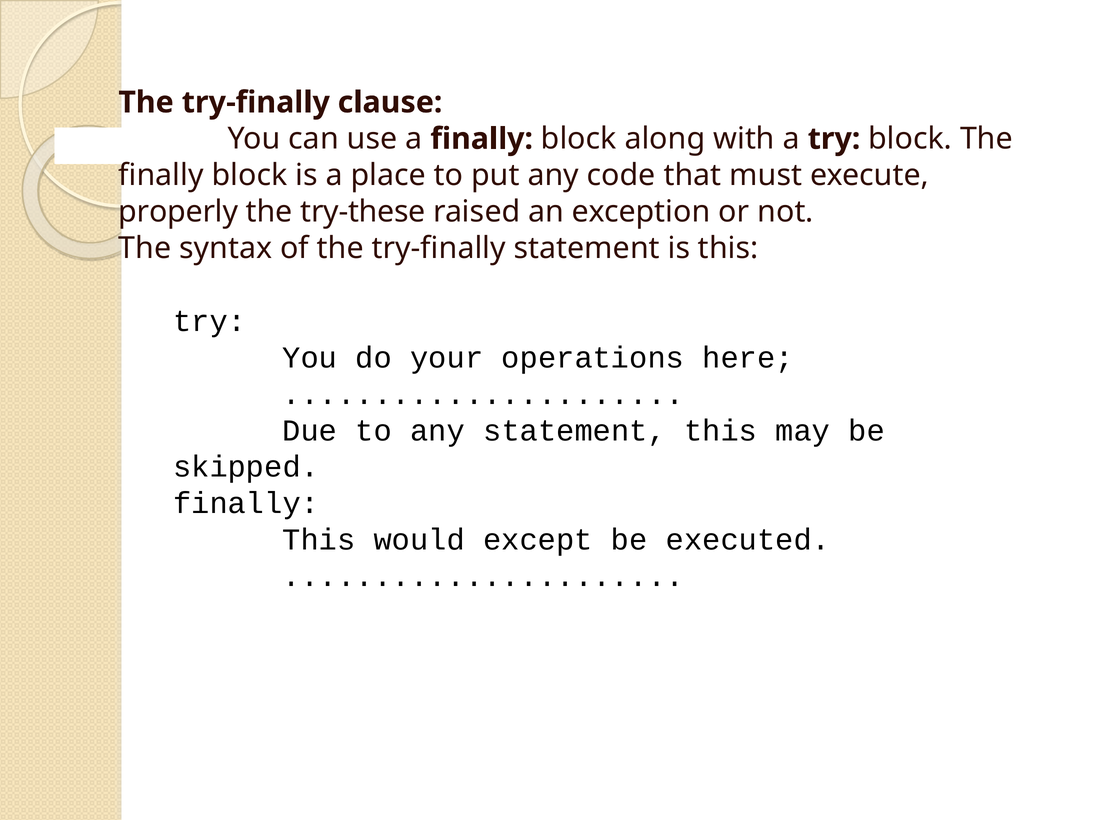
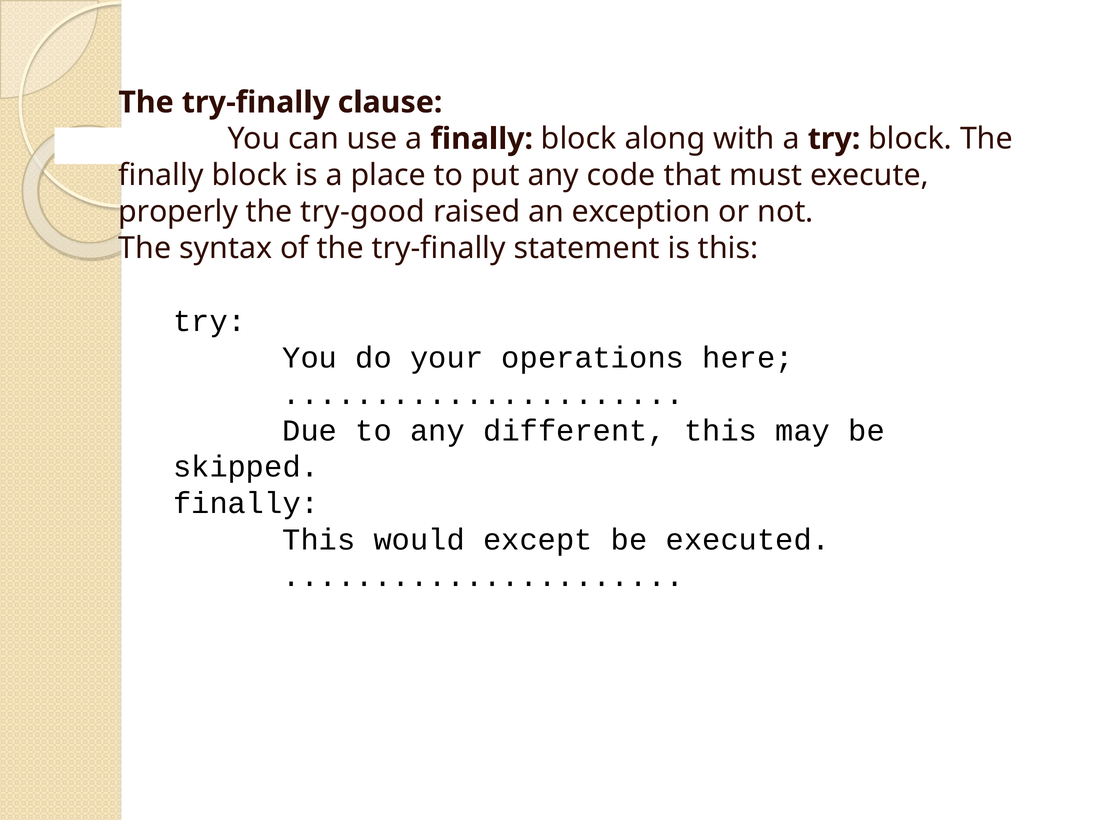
try-these: try-these -> try-good
any statement: statement -> different
